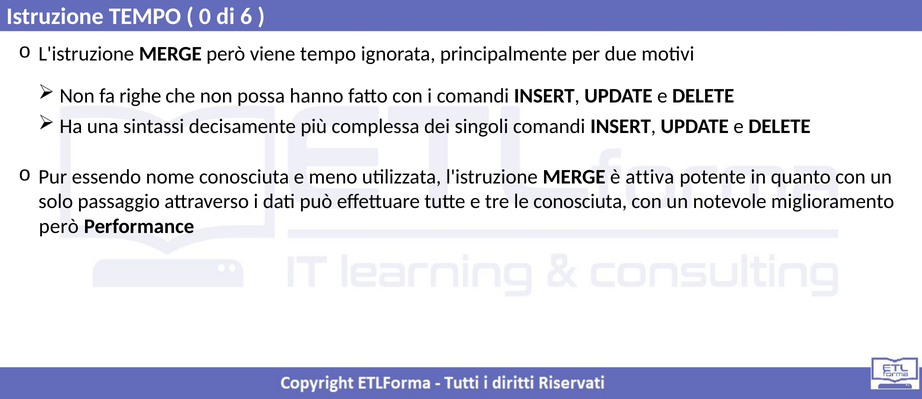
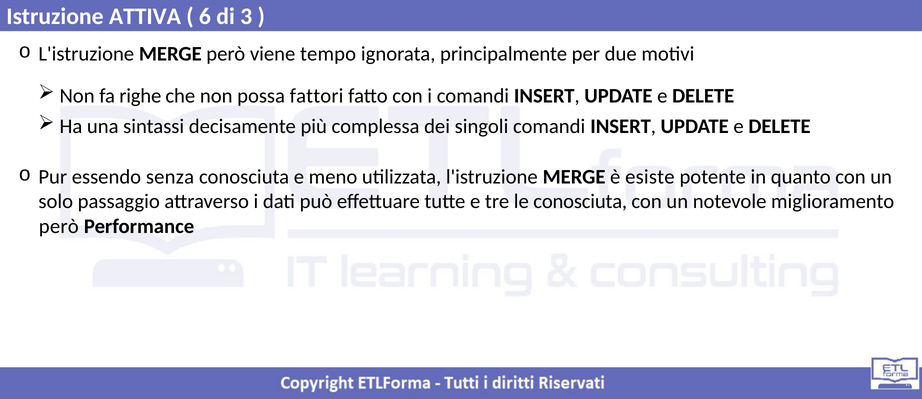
Istruzione TEMPO: TEMPO -> ATTIVA
0: 0 -> 6
6: 6 -> 3
hanno: hanno -> fattori
nome: nome -> senza
attiva: attiva -> esiste
